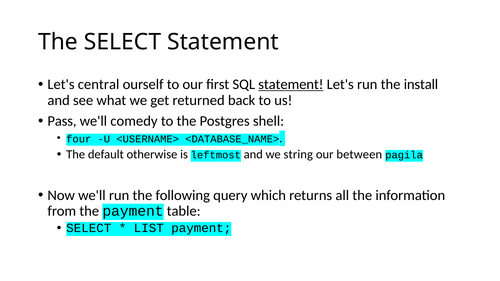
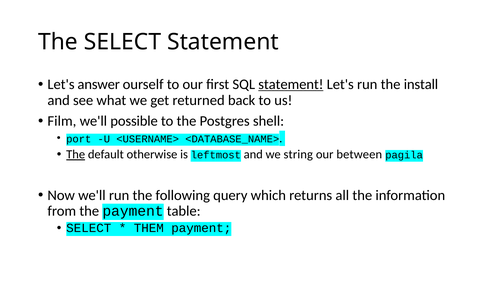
central: central -> answer
Pass: Pass -> Film
comedy: comedy -> possible
four: four -> port
The at (76, 155) underline: none -> present
LIST: LIST -> THEM
